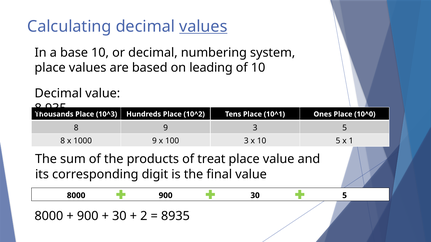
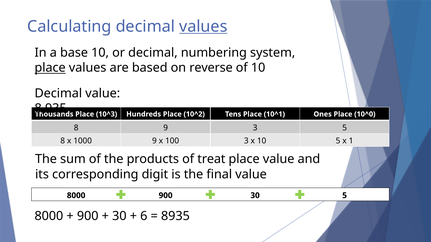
place at (50, 68) underline: none -> present
leading: leading -> reverse
2: 2 -> 6
